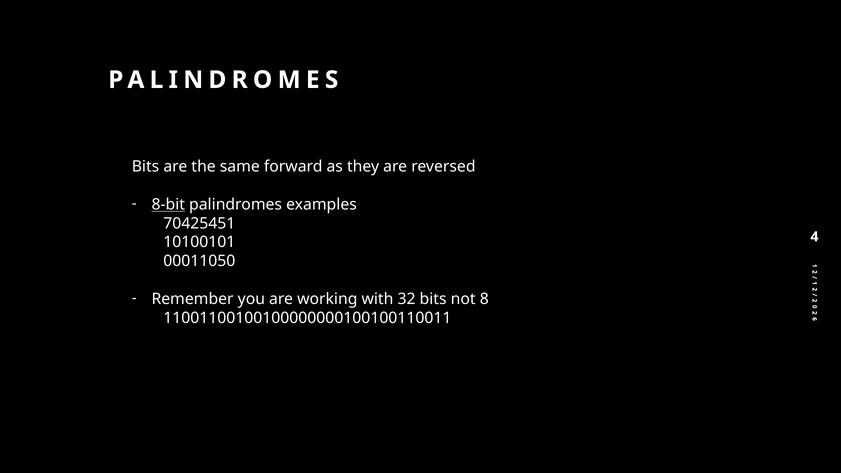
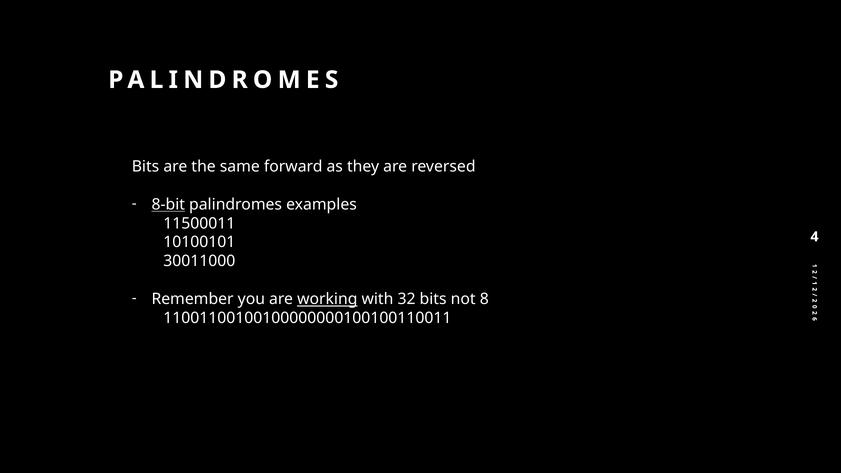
70425451: 70425451 -> 11500011
00011050: 00011050 -> 30011000
working underline: none -> present
